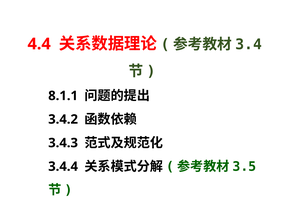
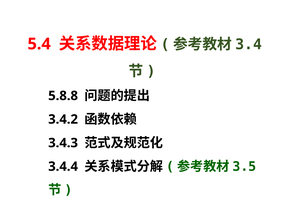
4.4: 4.4 -> 5.4
8.1.1: 8.1.1 -> 5.8.8
